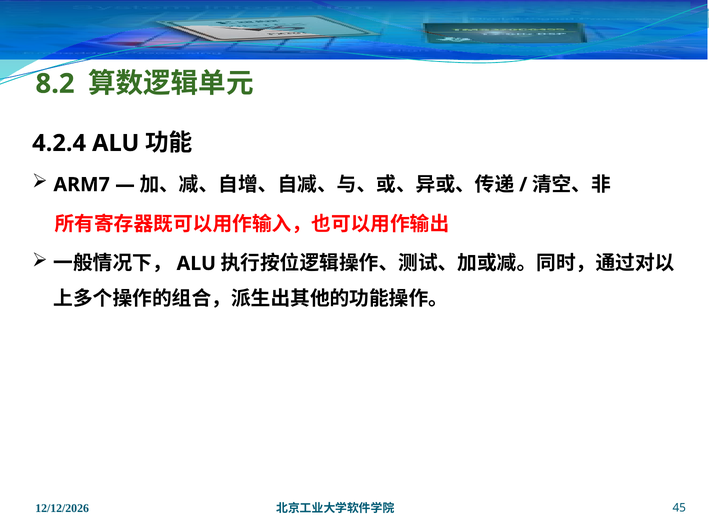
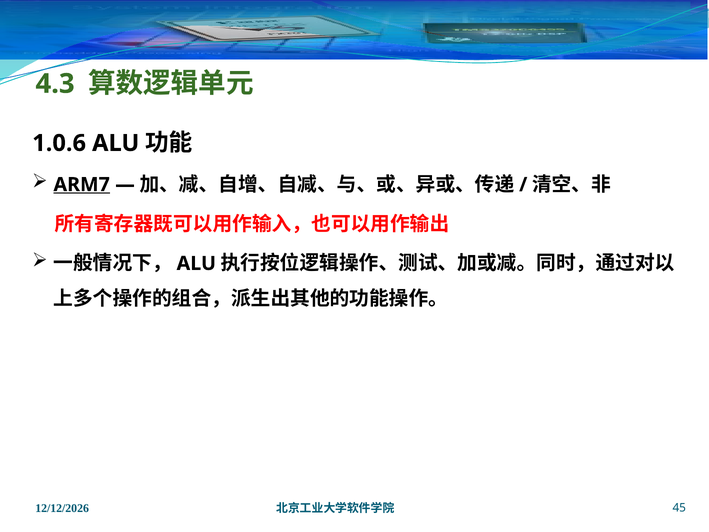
8.2: 8.2 -> 4.3
4.2.4: 4.2.4 -> 1.0.6
ARM7 underline: none -> present
